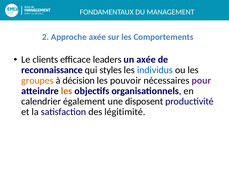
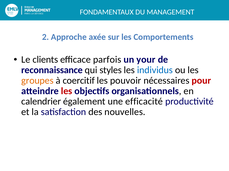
leaders: leaders -> parfois
un axée: axée -> your
décision: décision -> coercitif
pour colour: purple -> red
les at (67, 91) colour: orange -> red
disposent: disposent -> efficacité
légitimité: légitimité -> nouvelles
